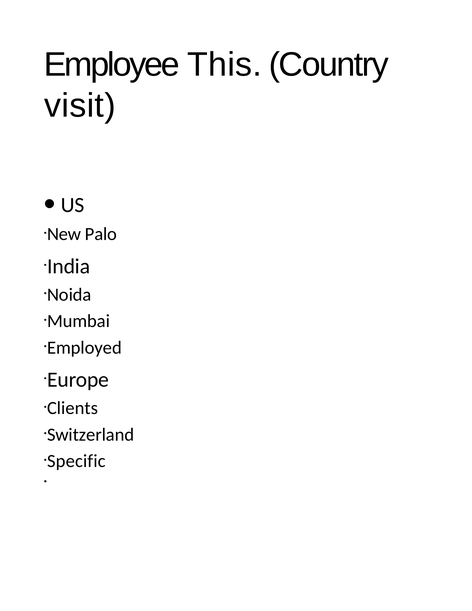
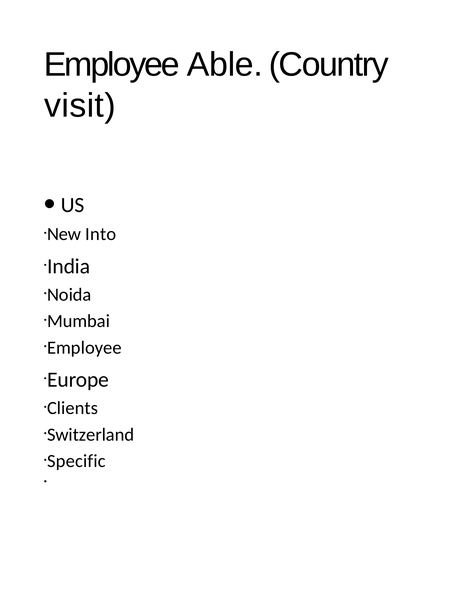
This: This -> Able
Palo: Palo -> Into
Employed at (84, 348): Employed -> Employee
